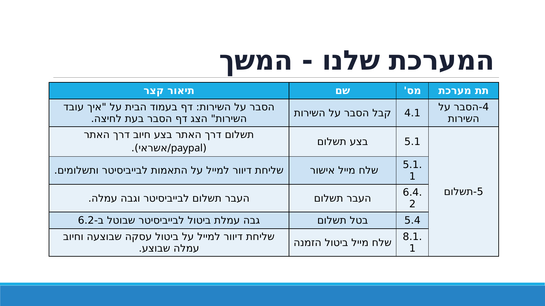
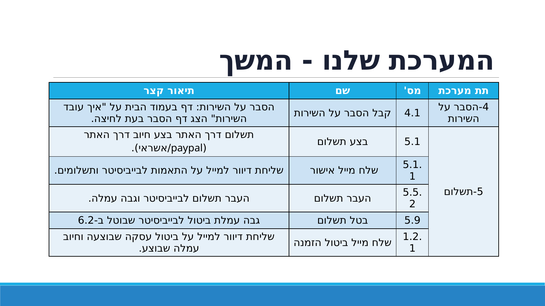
6.4: 6.4 -> 5.5
5.4: 5.4 -> 5.9
8.1: 8.1 -> 1.2
